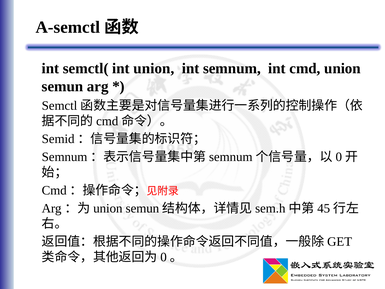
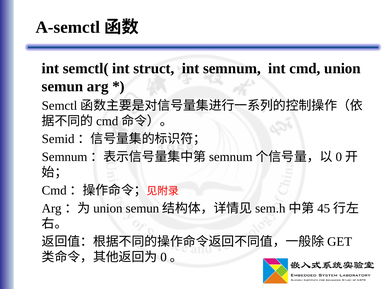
int union: union -> struct
